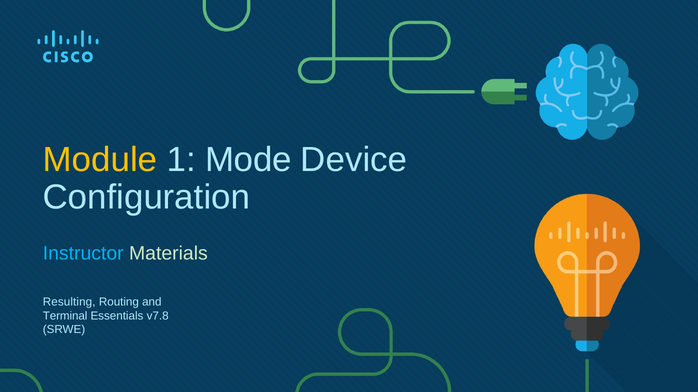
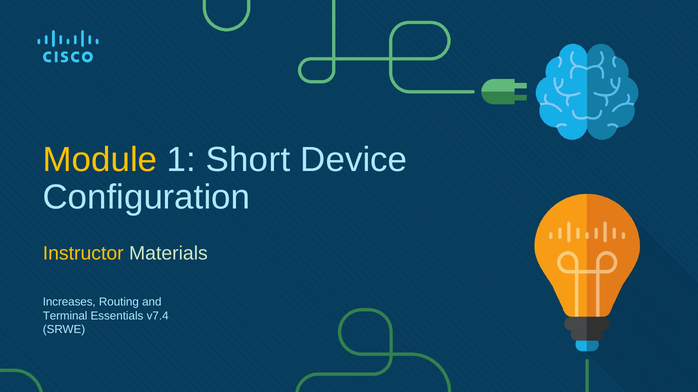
Mode: Mode -> Short
Instructor colour: light blue -> yellow
Resulting: Resulting -> Increases
v7.8: v7.8 -> v7.4
